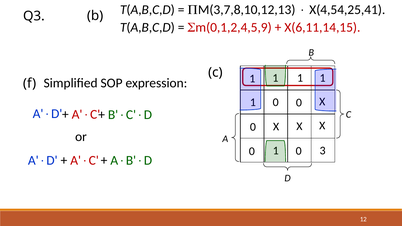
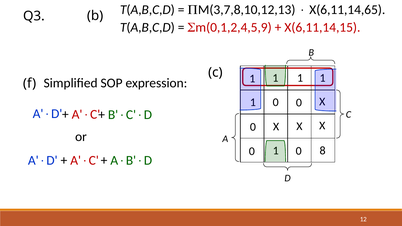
X(4,54,25,41: X(4,54,25,41 -> X(6,11,14,65
3: 3 -> 8
